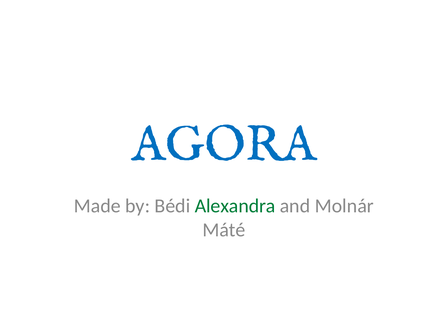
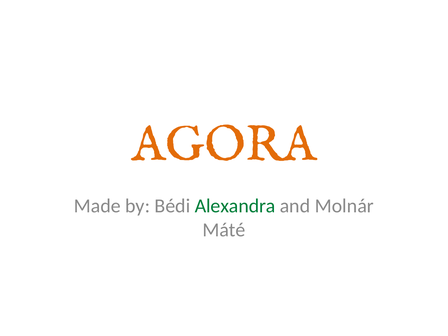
AGORA colour: blue -> orange
